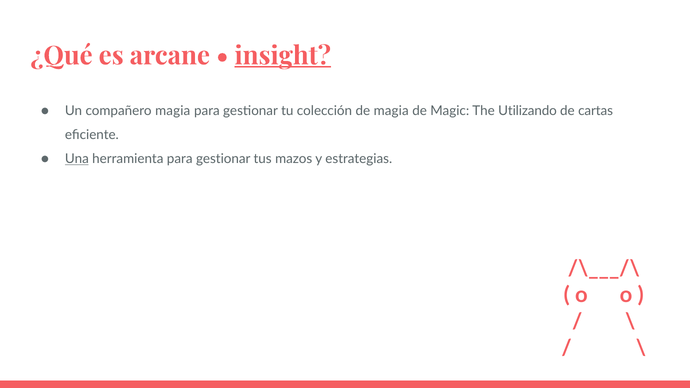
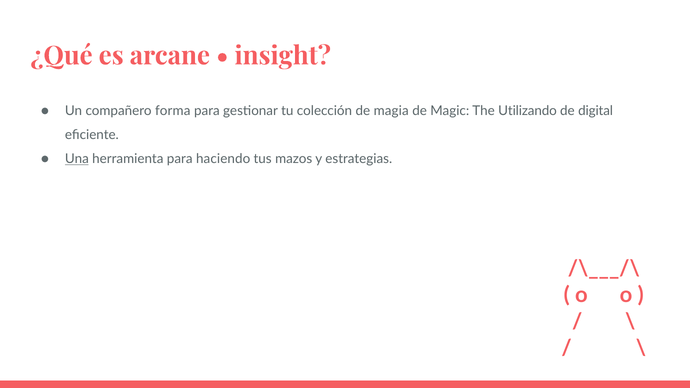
insight underline: present -> none
compañero magia: magia -> forma
cartas: cartas -> digital
herramienta para gestionar: gestionar -> haciendo
